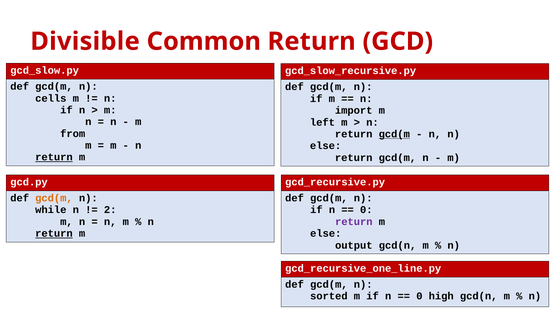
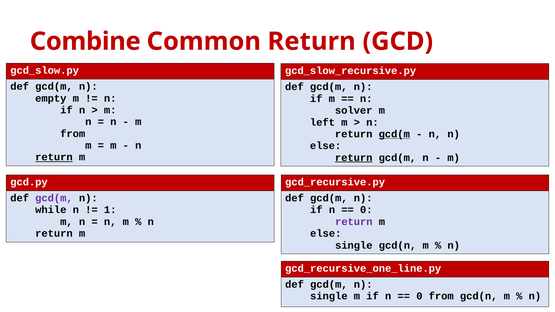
Divisible: Divisible -> Combine
cells: cells -> empty
import: import -> solver
return at (354, 158) underline: none -> present
gcd(m at (54, 198) colour: orange -> purple
2: 2 -> 1
return at (54, 234) underline: present -> none
output at (354, 245): output -> single
sorted at (329, 296): sorted -> single
0 high: high -> from
